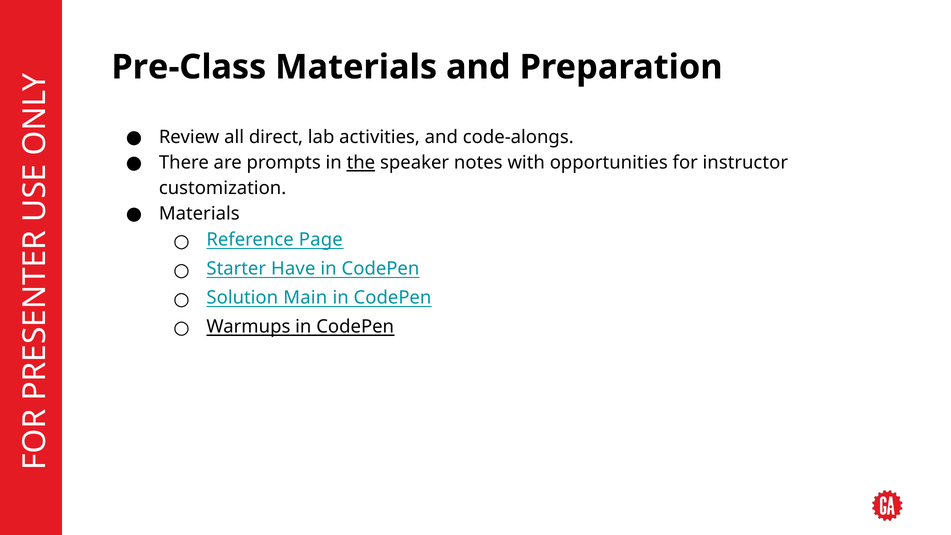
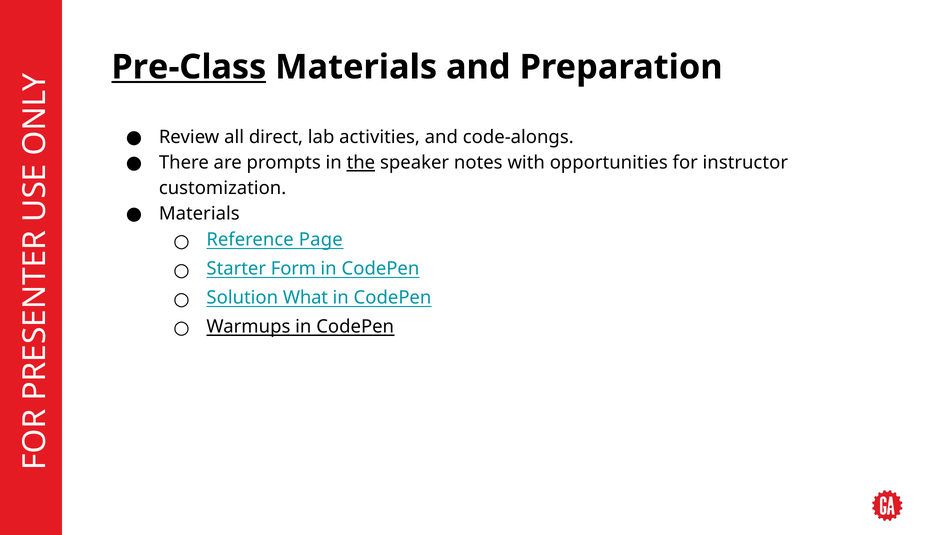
Pre-Class underline: none -> present
Have: Have -> Form
Main: Main -> What
